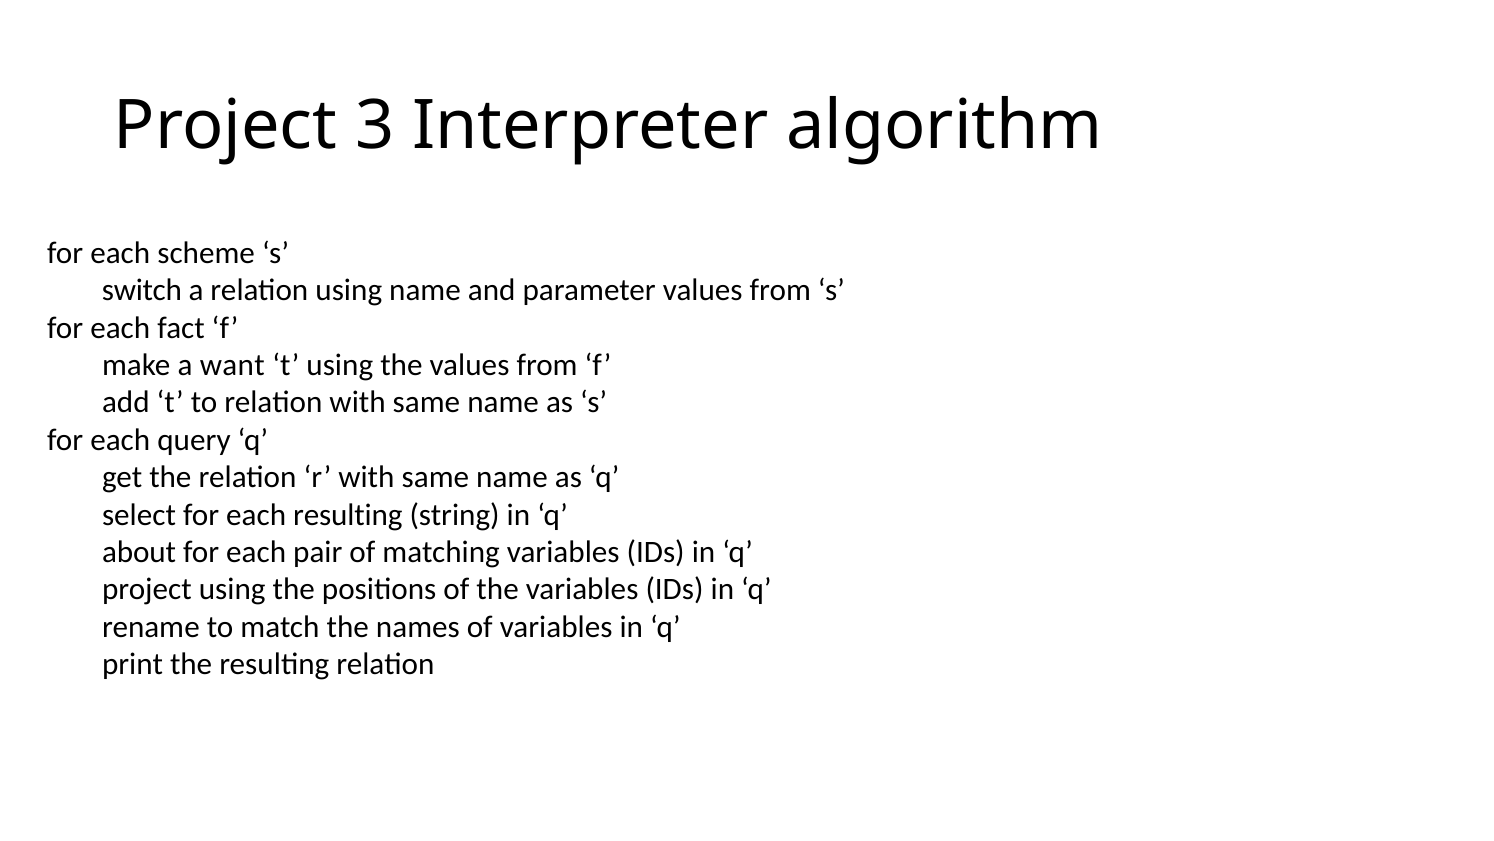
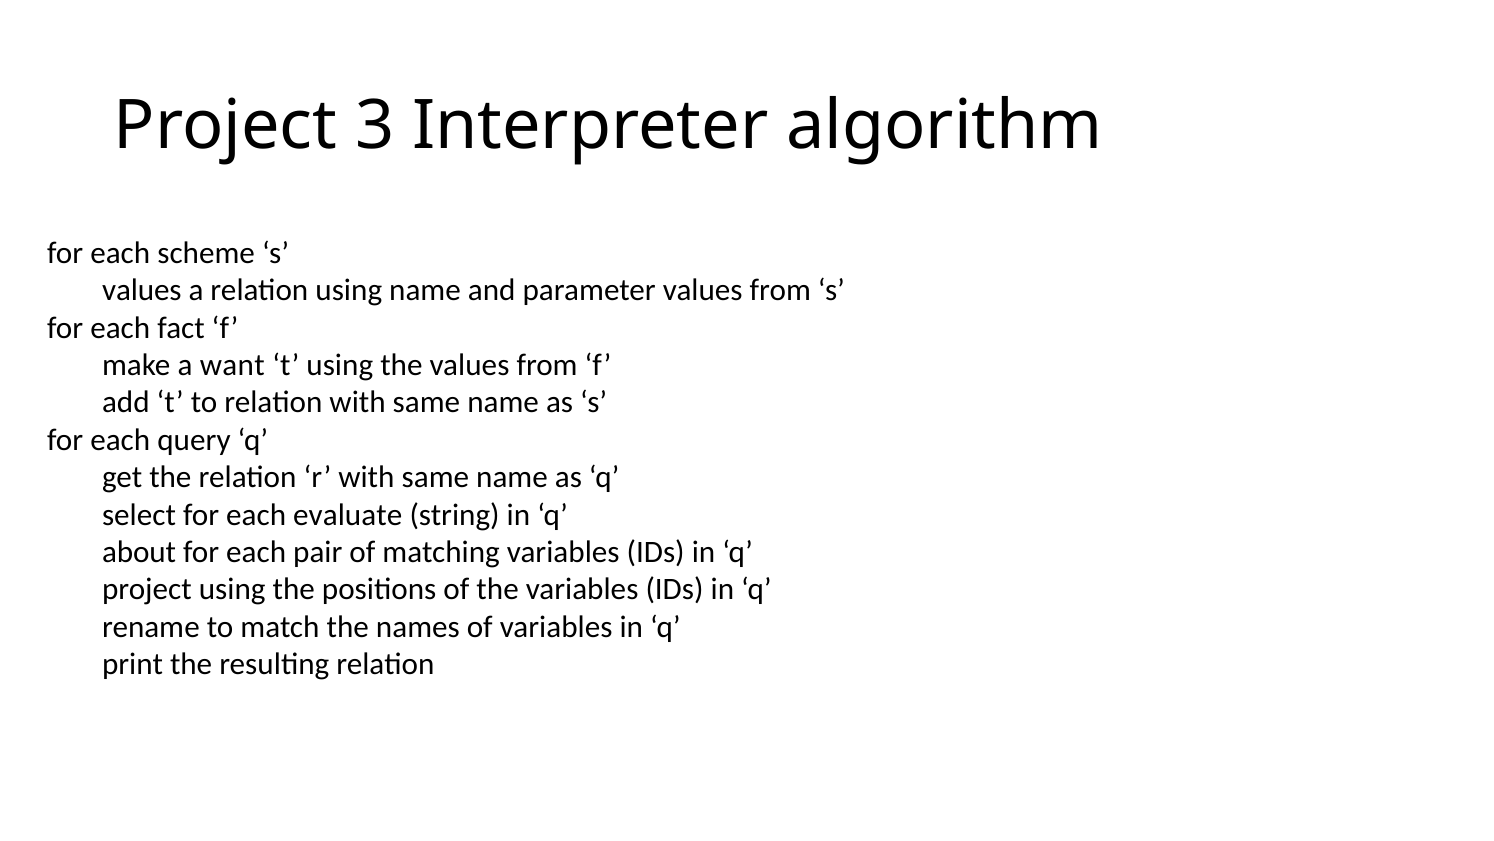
switch at (142, 290): switch -> values
each resulting: resulting -> evaluate
